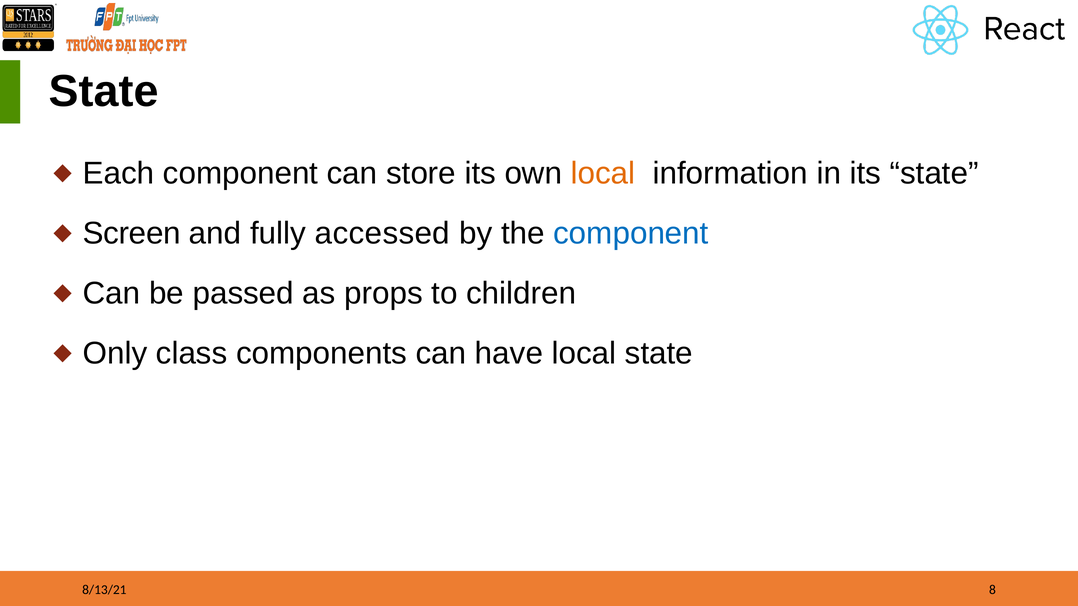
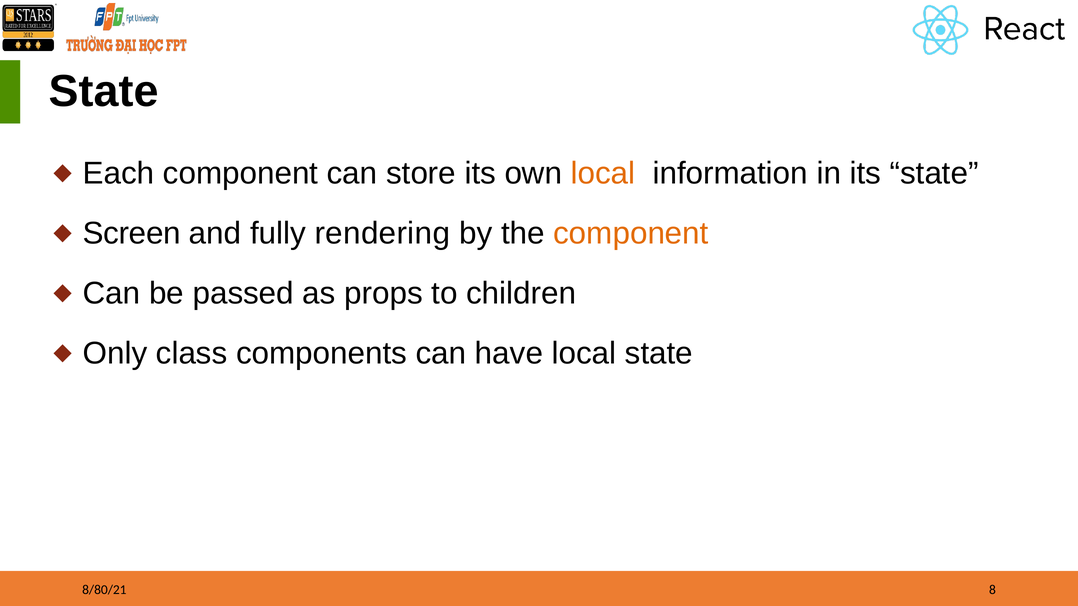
accessed: accessed -> rendering
component at (631, 233) colour: blue -> orange
8/13/21: 8/13/21 -> 8/80/21
